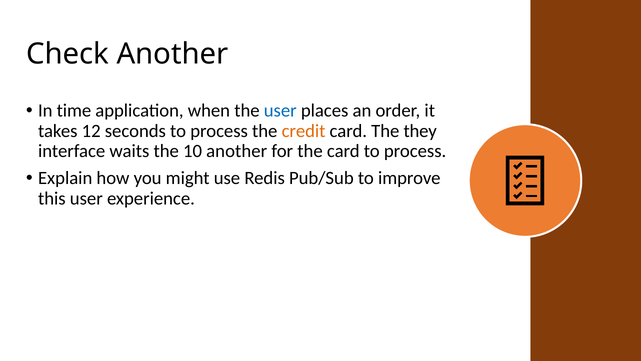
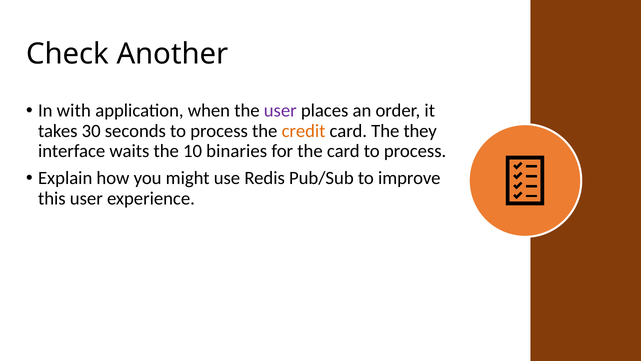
time: time -> with
user at (280, 111) colour: blue -> purple
12: 12 -> 30
10 another: another -> binaries
